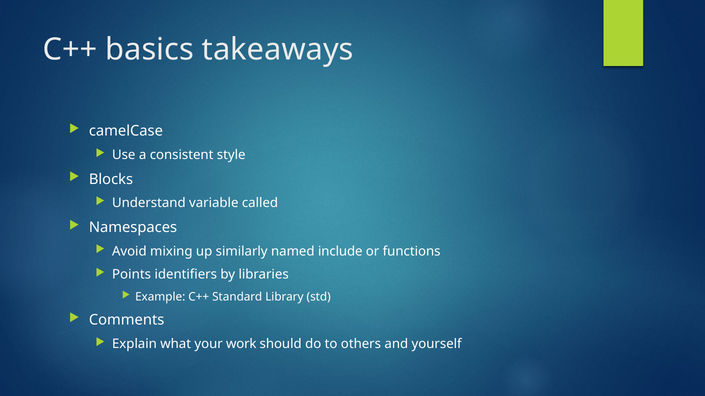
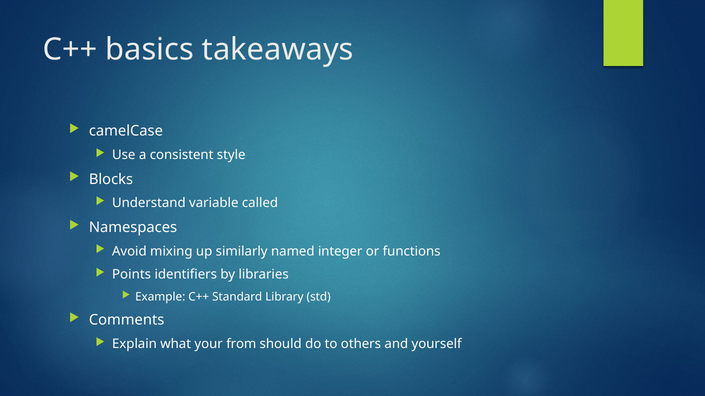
include: include -> integer
work: work -> from
